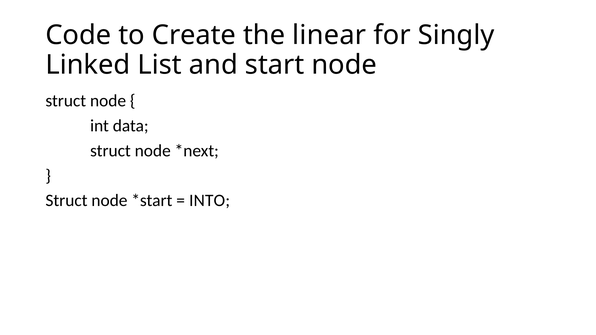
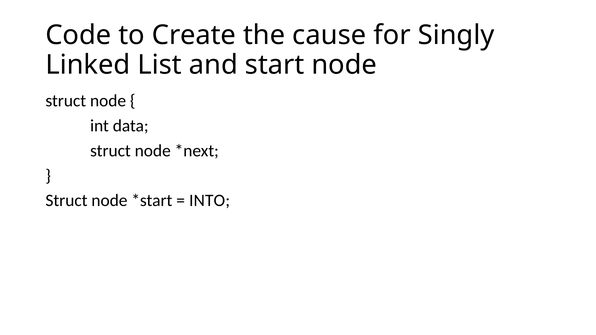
linear: linear -> cause
